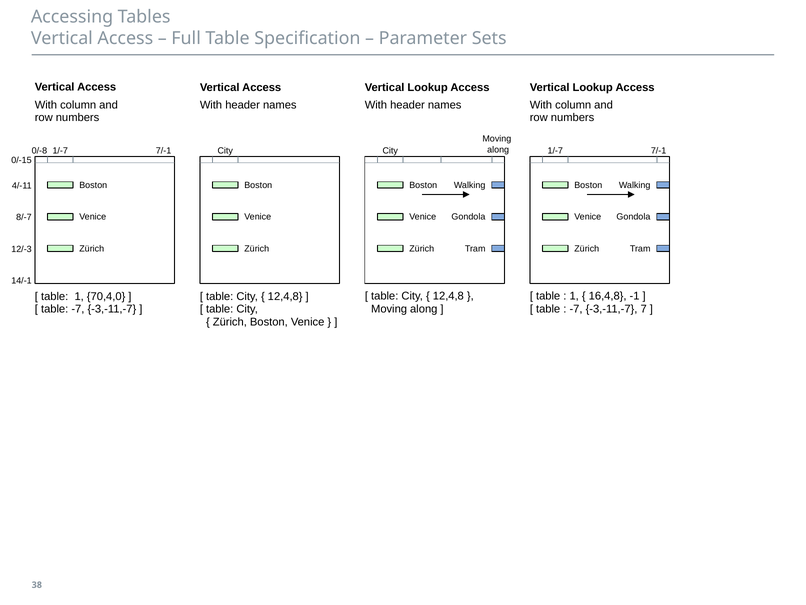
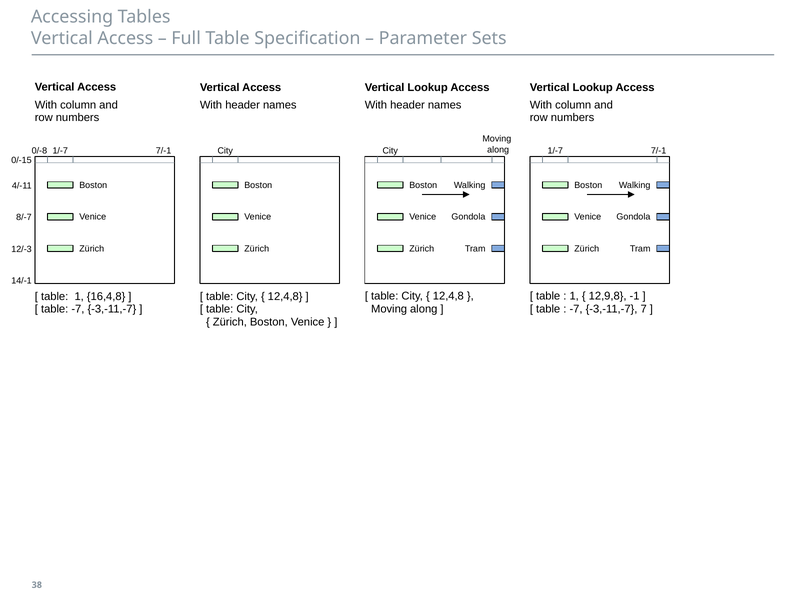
70,4,0: 70,4,0 -> 16,4,8
16,4,8: 16,4,8 -> 12,9,8
